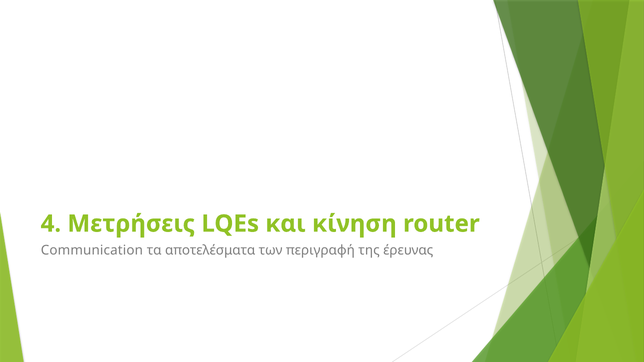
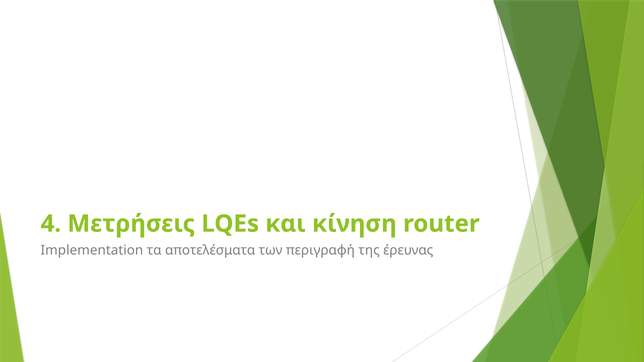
Communication: Communication -> Implementation
